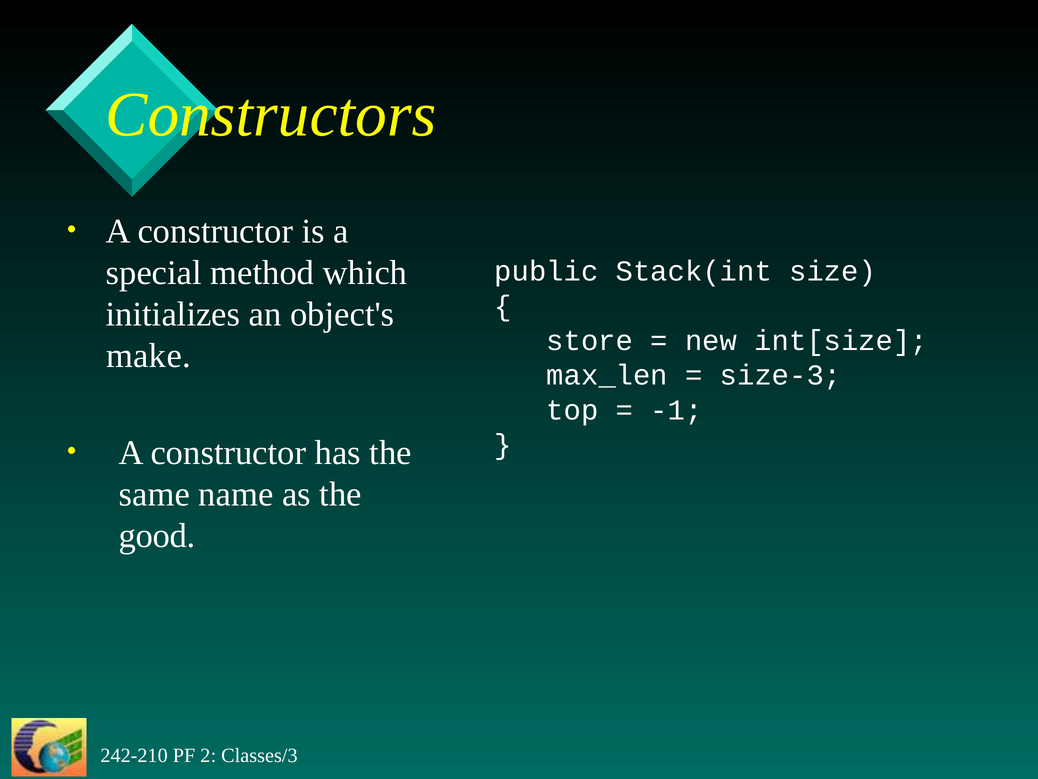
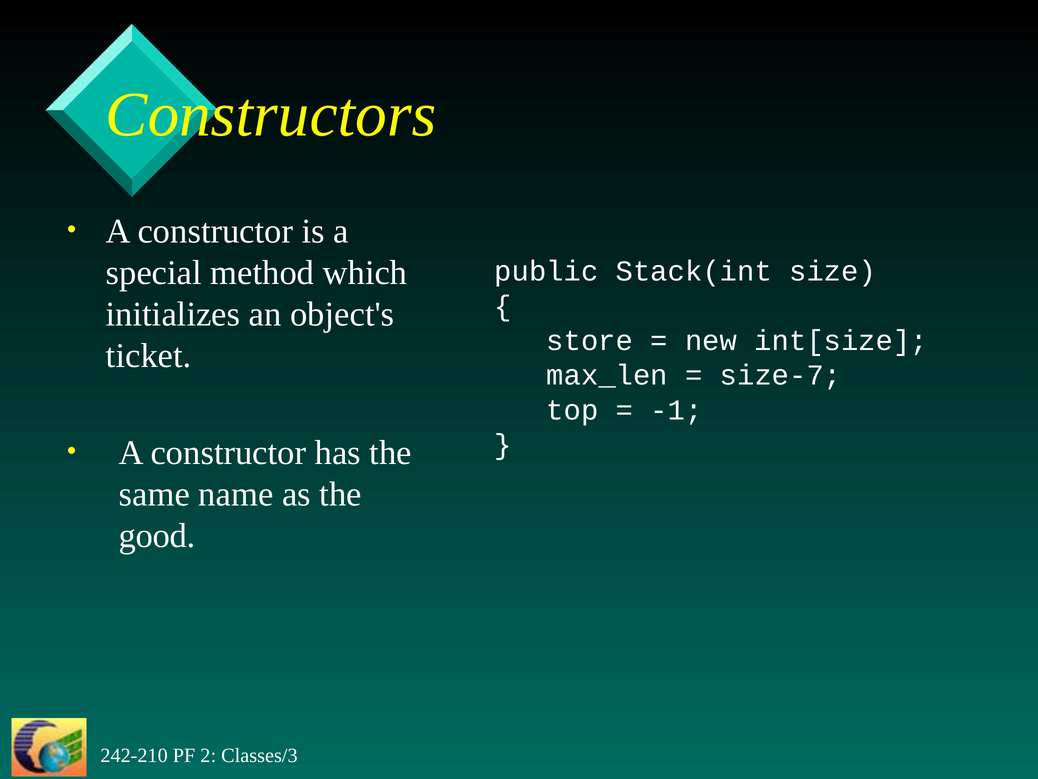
make: make -> ticket
size-3: size-3 -> size-7
